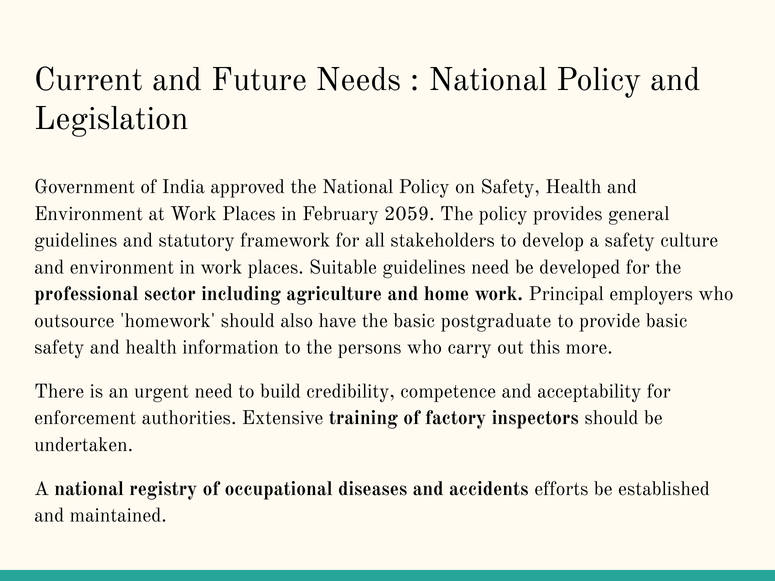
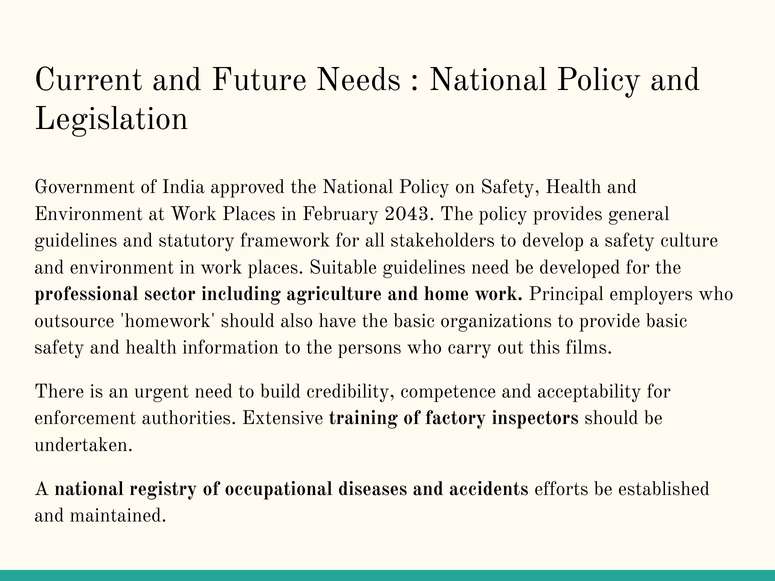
2059: 2059 -> 2043
postgraduate: postgraduate -> organizations
more: more -> films
